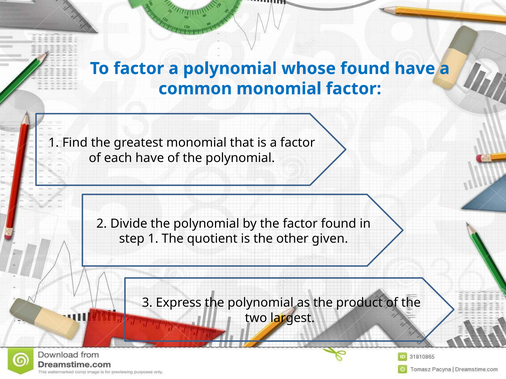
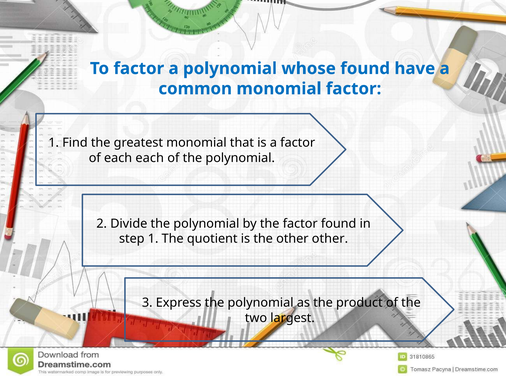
each have: have -> each
other given: given -> other
